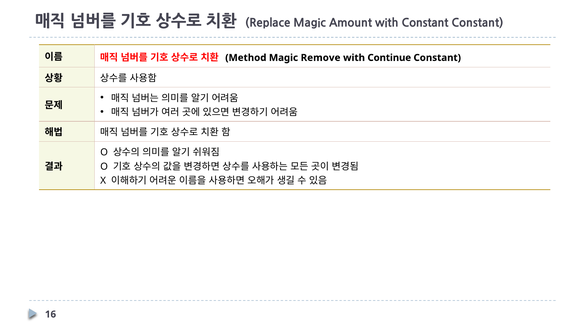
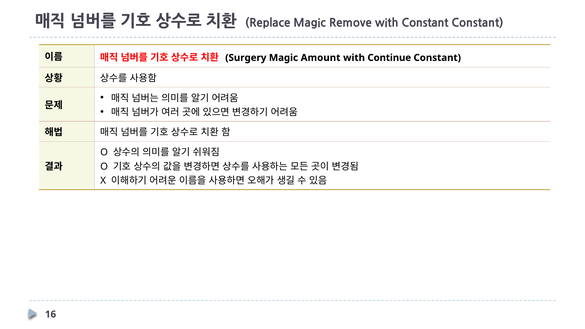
Amount: Amount -> Remove
Method: Method -> Surgery
Remove: Remove -> Amount
